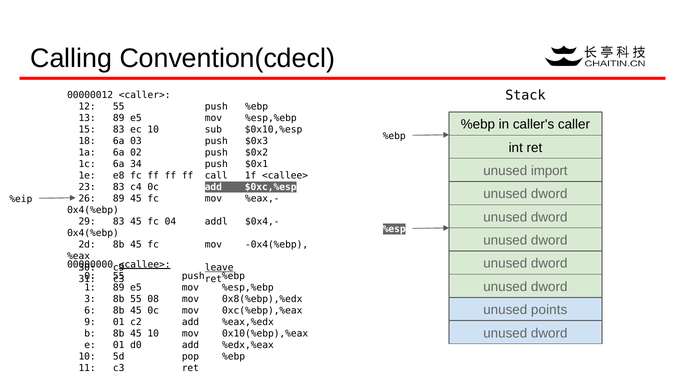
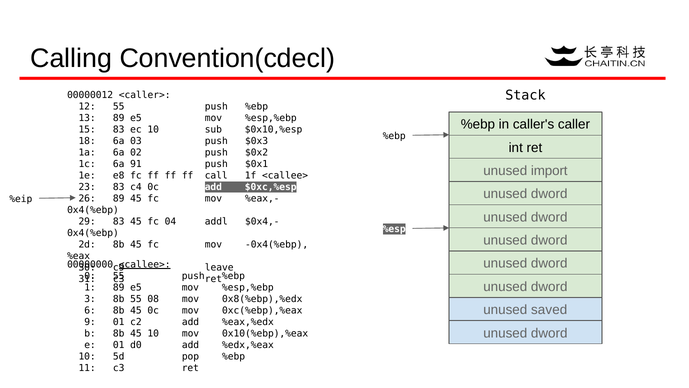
34: 34 -> 91
leave underline: present -> none
points: points -> saved
